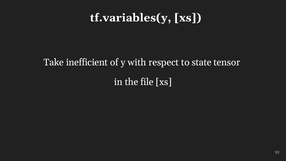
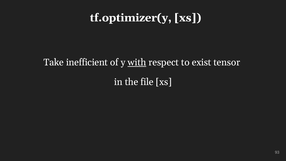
tf.variables(y: tf.variables(y -> tf.optimizer(y
with underline: none -> present
state: state -> exist
